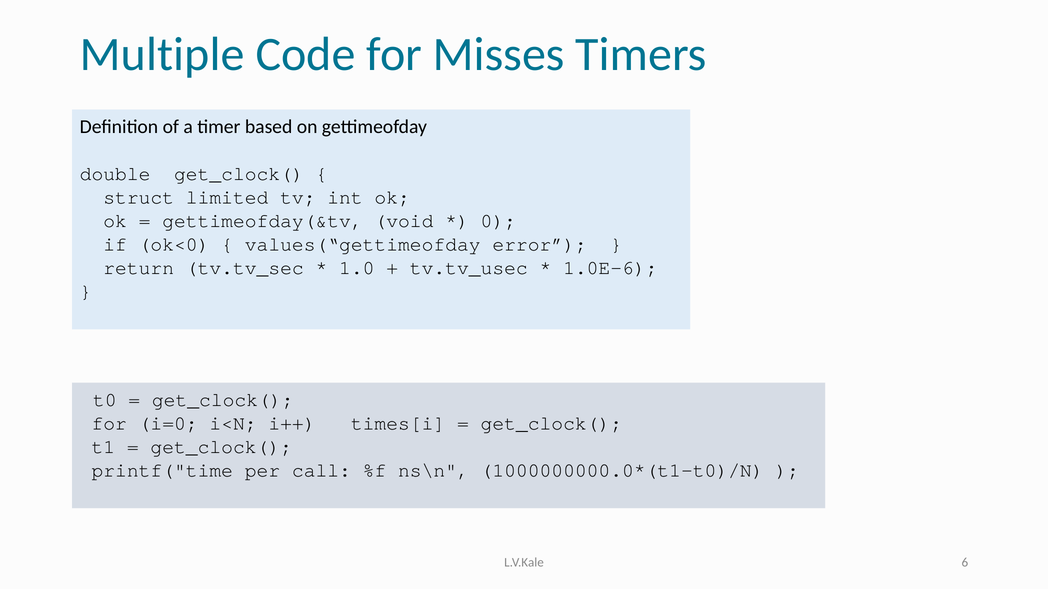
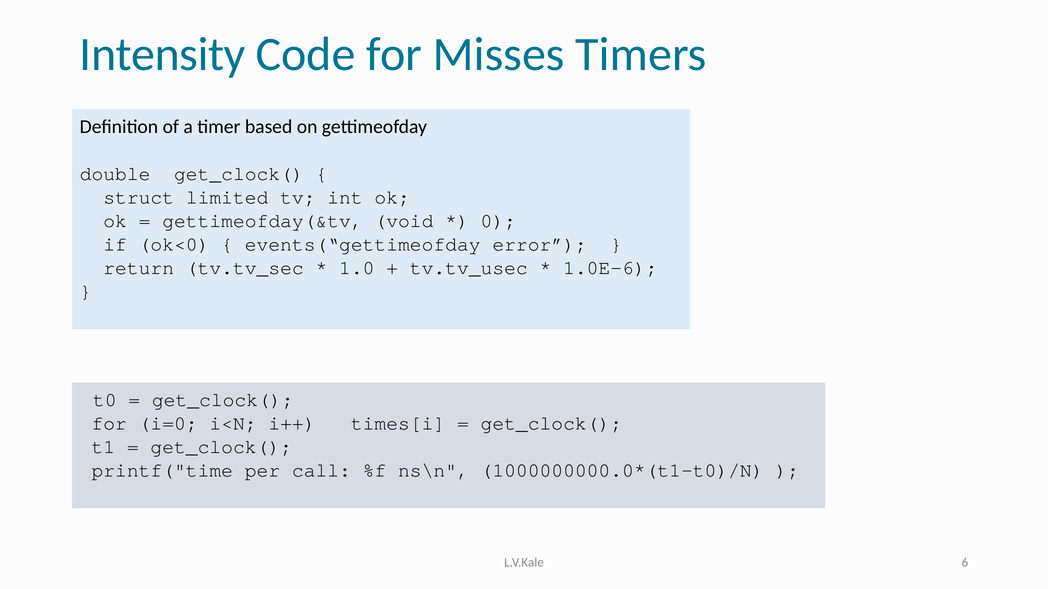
Multiple: Multiple -> Intensity
values(“gettimeofday: values(“gettimeofday -> events(“gettimeofday
